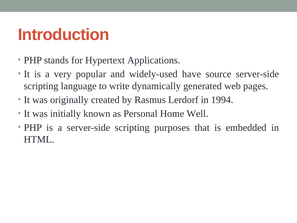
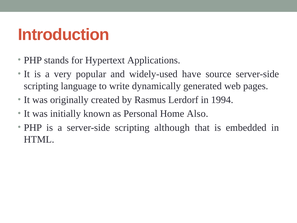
Well: Well -> Also
purposes: purposes -> although
